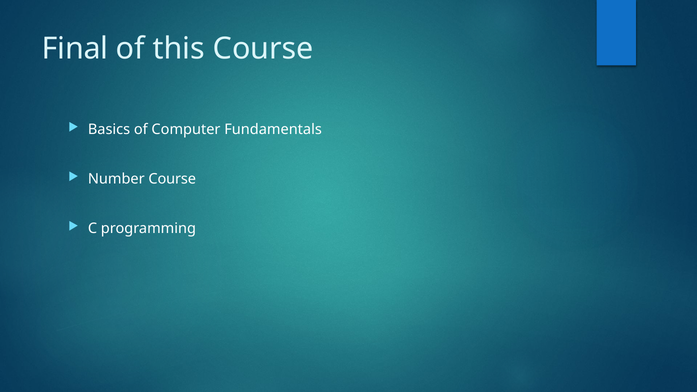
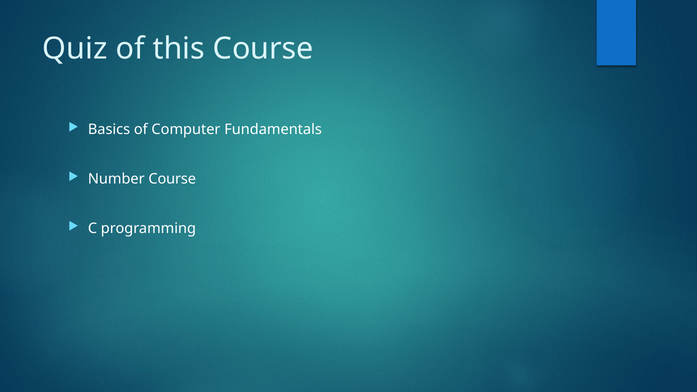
Final: Final -> Quiz
